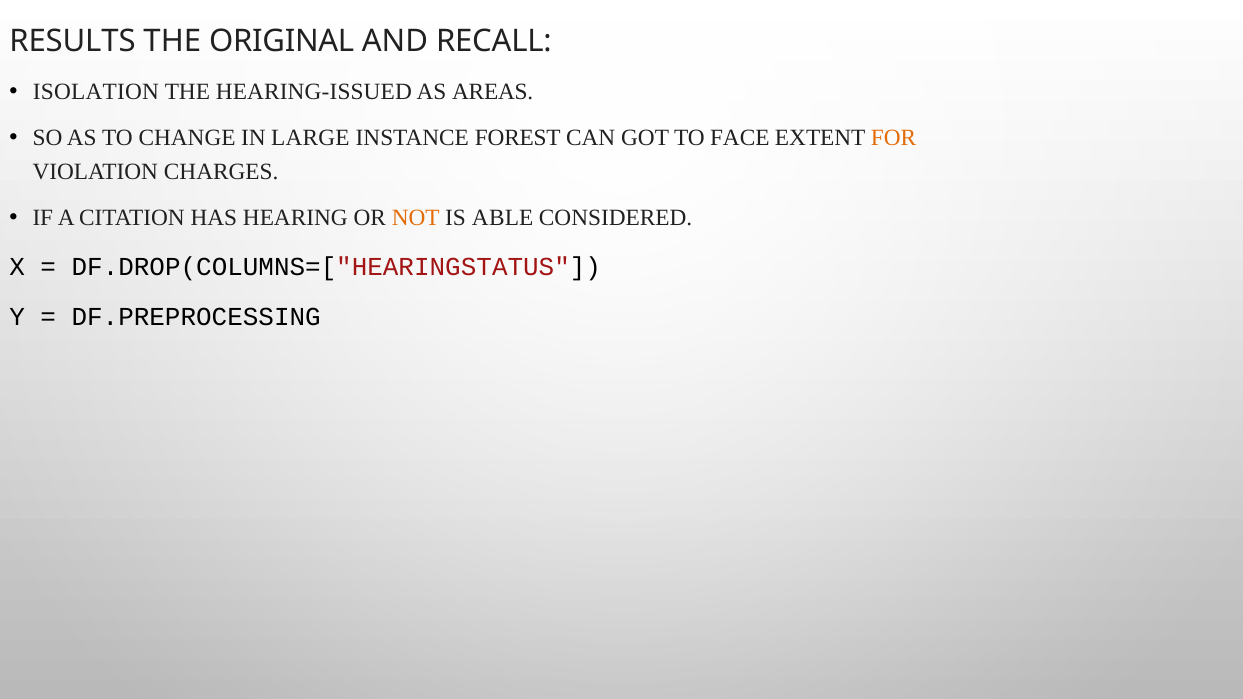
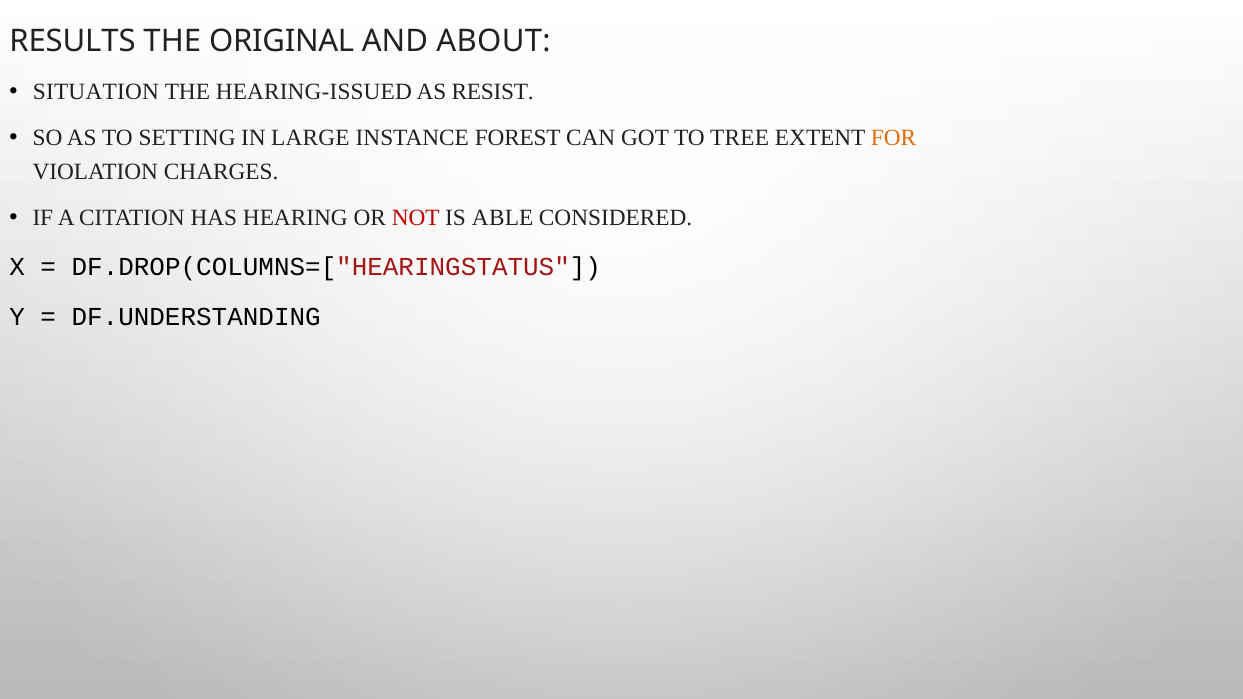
RECALL: RECALL -> ABOUT
ISOLATION: ISOLATION -> SITUATION
AREAS: AREAS -> RESIST
CHANGE: CHANGE -> SETTING
FACE: FACE -> TREE
NOT colour: orange -> red
DF.PREPROCESSING: DF.PREPROCESSING -> DF.UNDERSTANDING
